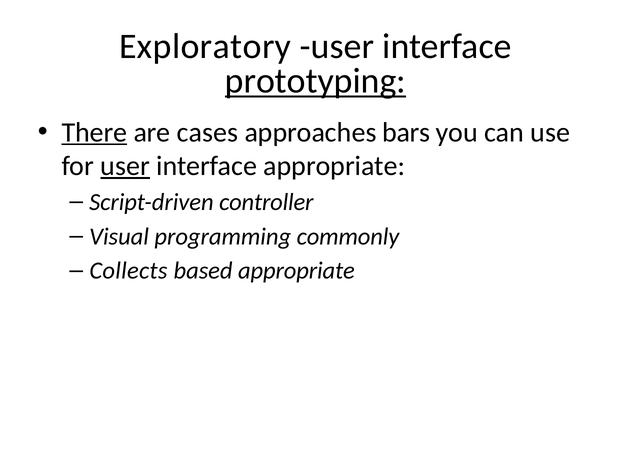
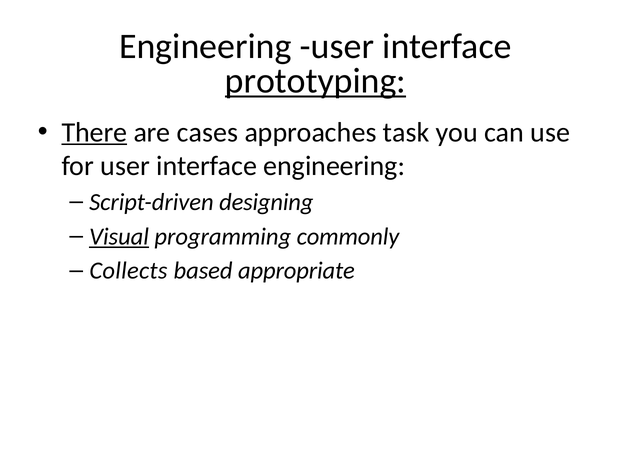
Exploratory at (205, 47): Exploratory -> Engineering
bars: bars -> task
user at (125, 166) underline: present -> none
interface appropriate: appropriate -> engineering
controller: controller -> designing
Visual underline: none -> present
